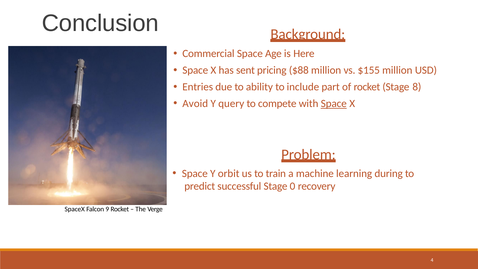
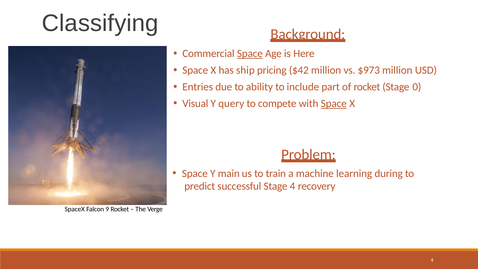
Conclusion: Conclusion -> Classifying
Space at (250, 54) underline: none -> present
sent: sent -> ship
$88: $88 -> $42
$155: $155 -> $973
8: 8 -> 0
Avoid: Avoid -> Visual
orbit: orbit -> main
Stage 0: 0 -> 4
